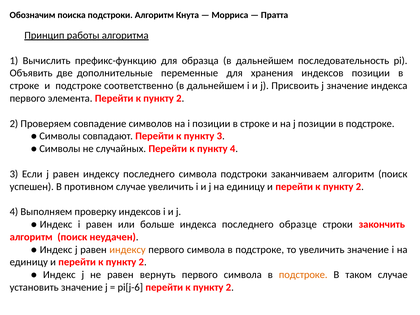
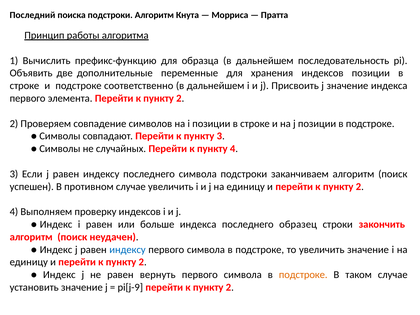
Обозначим: Обозначим -> Последний
образце: образце -> образец
индексу at (128, 250) colour: orange -> blue
pi[j-6: pi[j-6 -> pi[j-9
